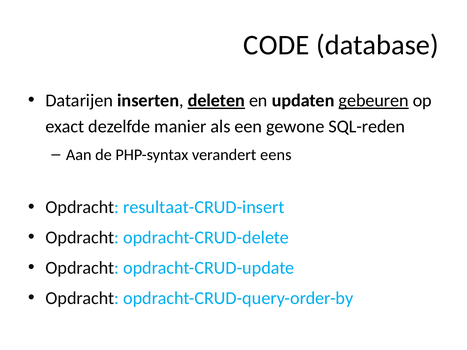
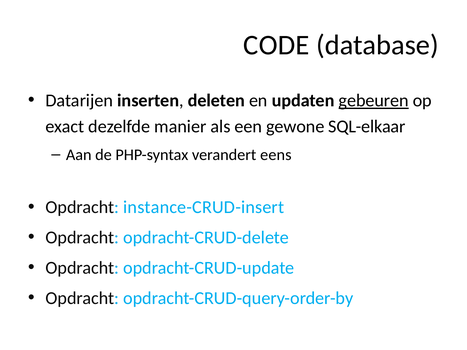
deleten underline: present -> none
SQL-reden: SQL-reden -> SQL-elkaar
resultaat-CRUD-insert: resultaat-CRUD-insert -> instance-CRUD-insert
